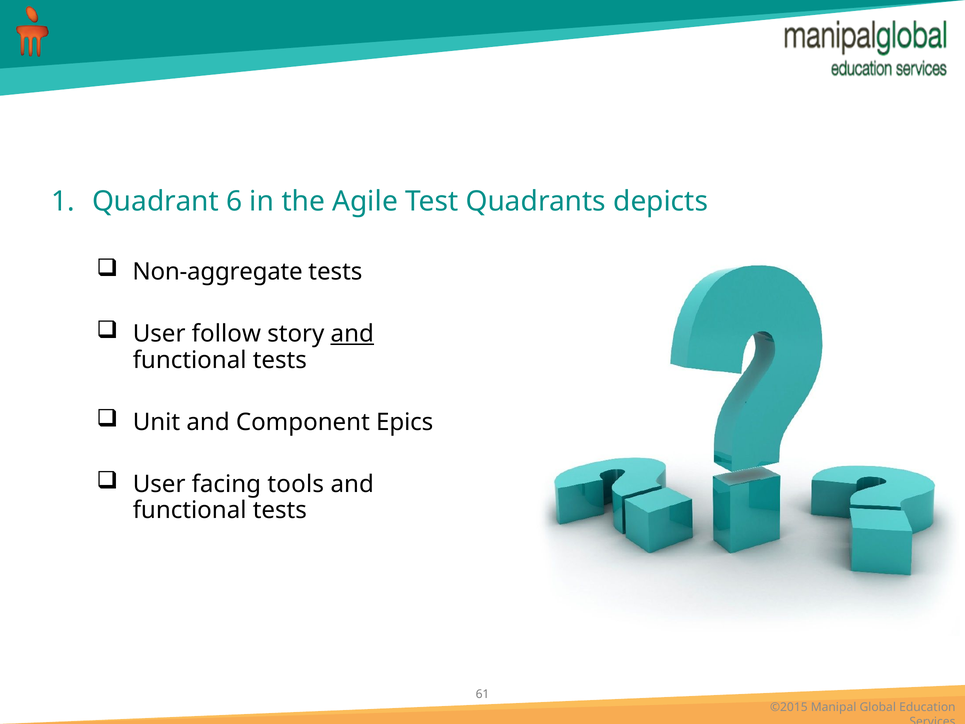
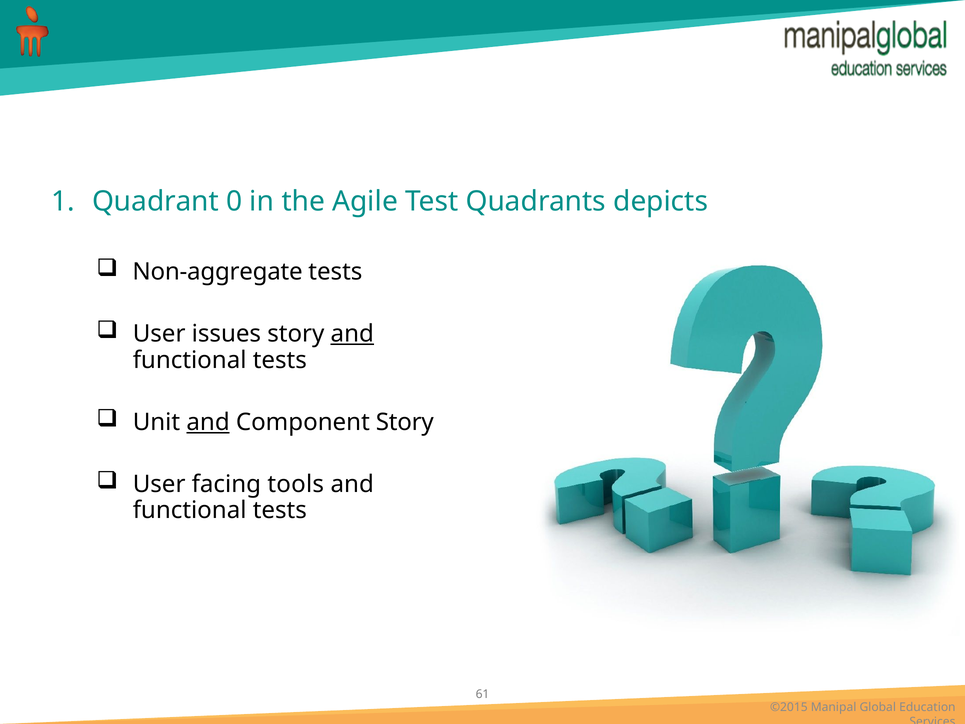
6: 6 -> 0
follow: follow -> issues
and at (208, 422) underline: none -> present
Component Epics: Epics -> Story
